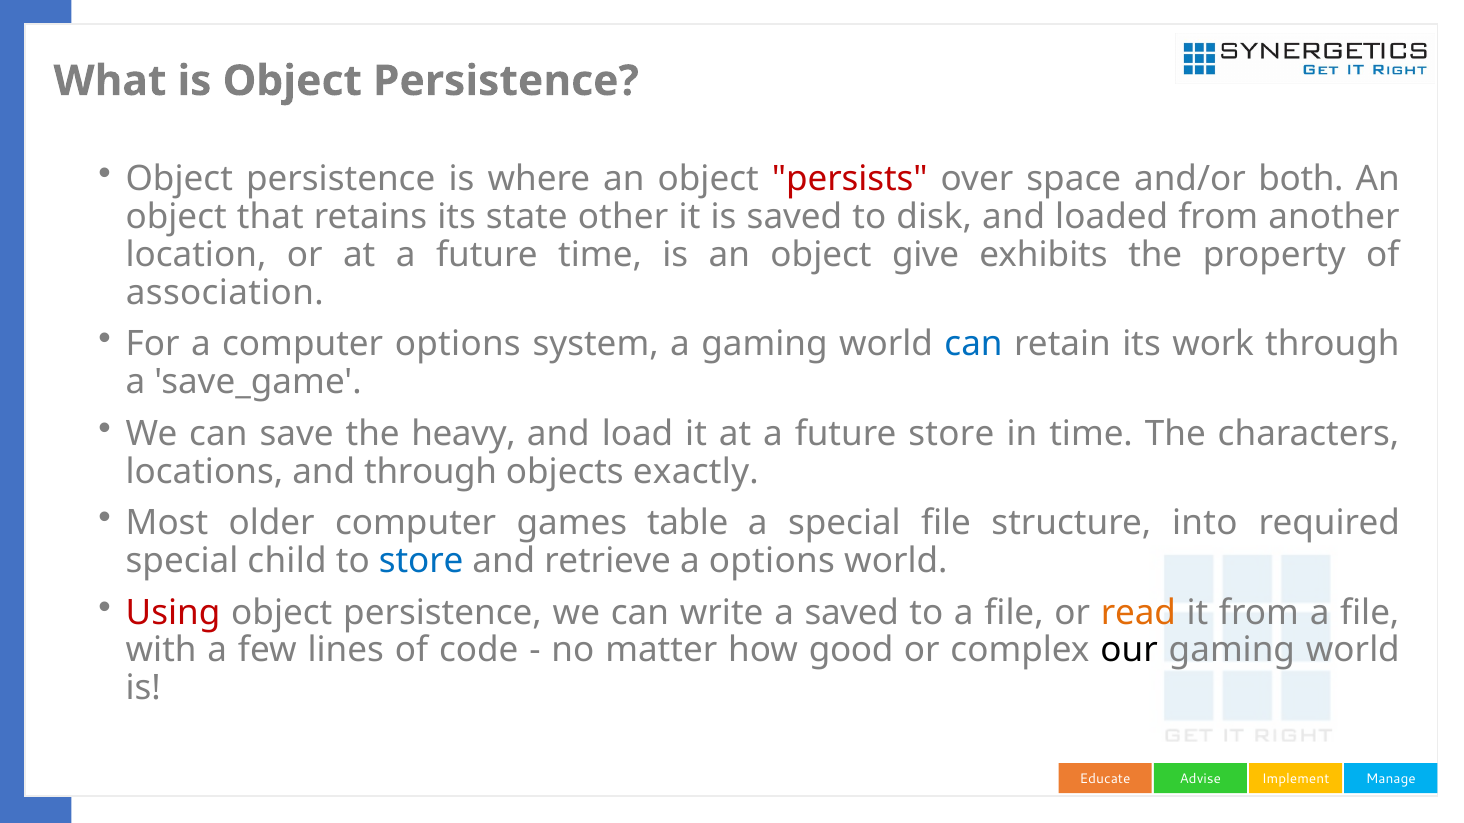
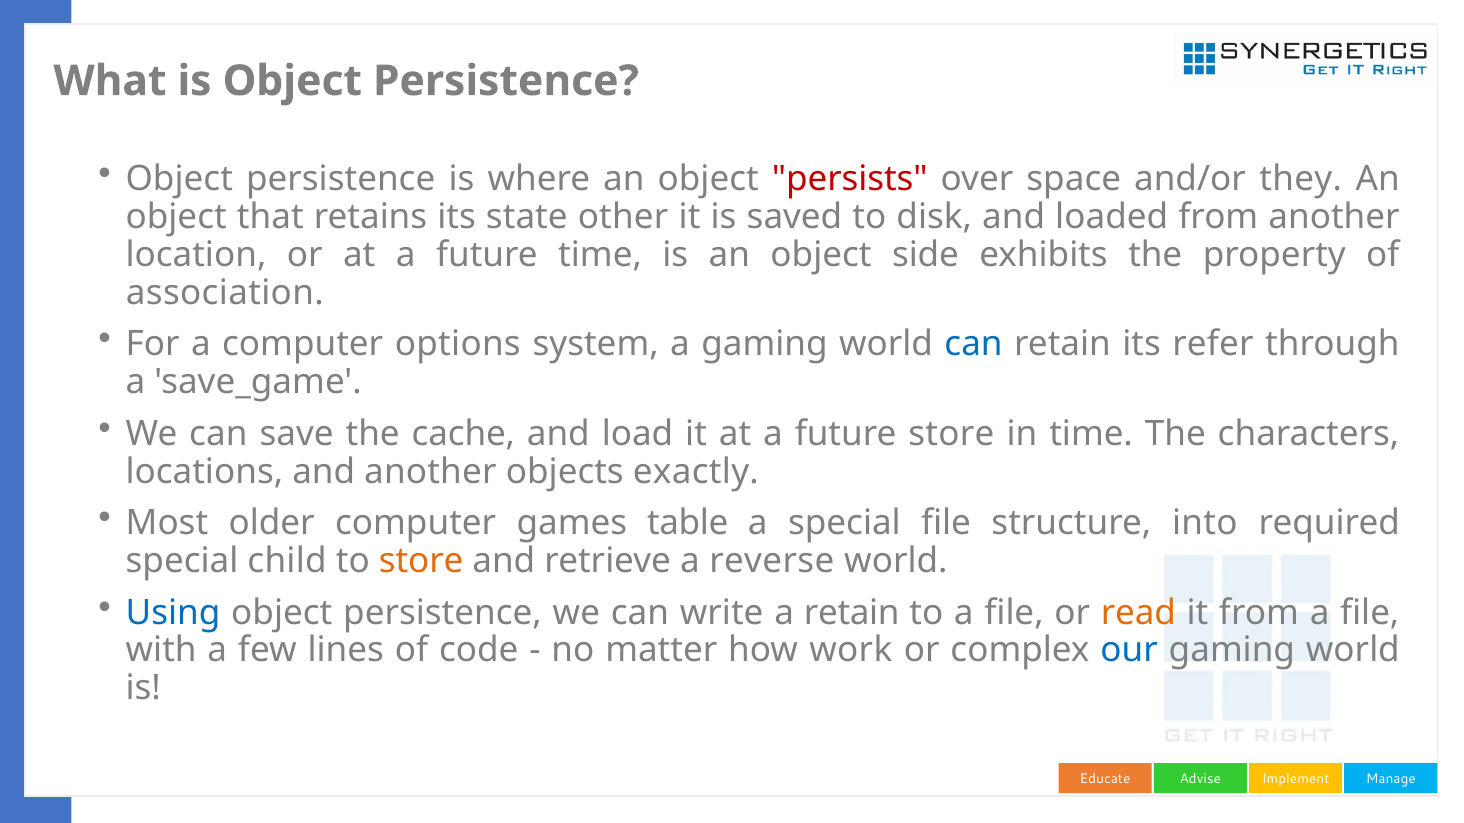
both: both -> they
give: give -> side
work: work -> refer
heavy: heavy -> cache
and through: through -> another
store at (421, 561) colour: blue -> orange
a options: options -> reverse
Using colour: red -> blue
a saved: saved -> retain
good: good -> work
our colour: black -> blue
